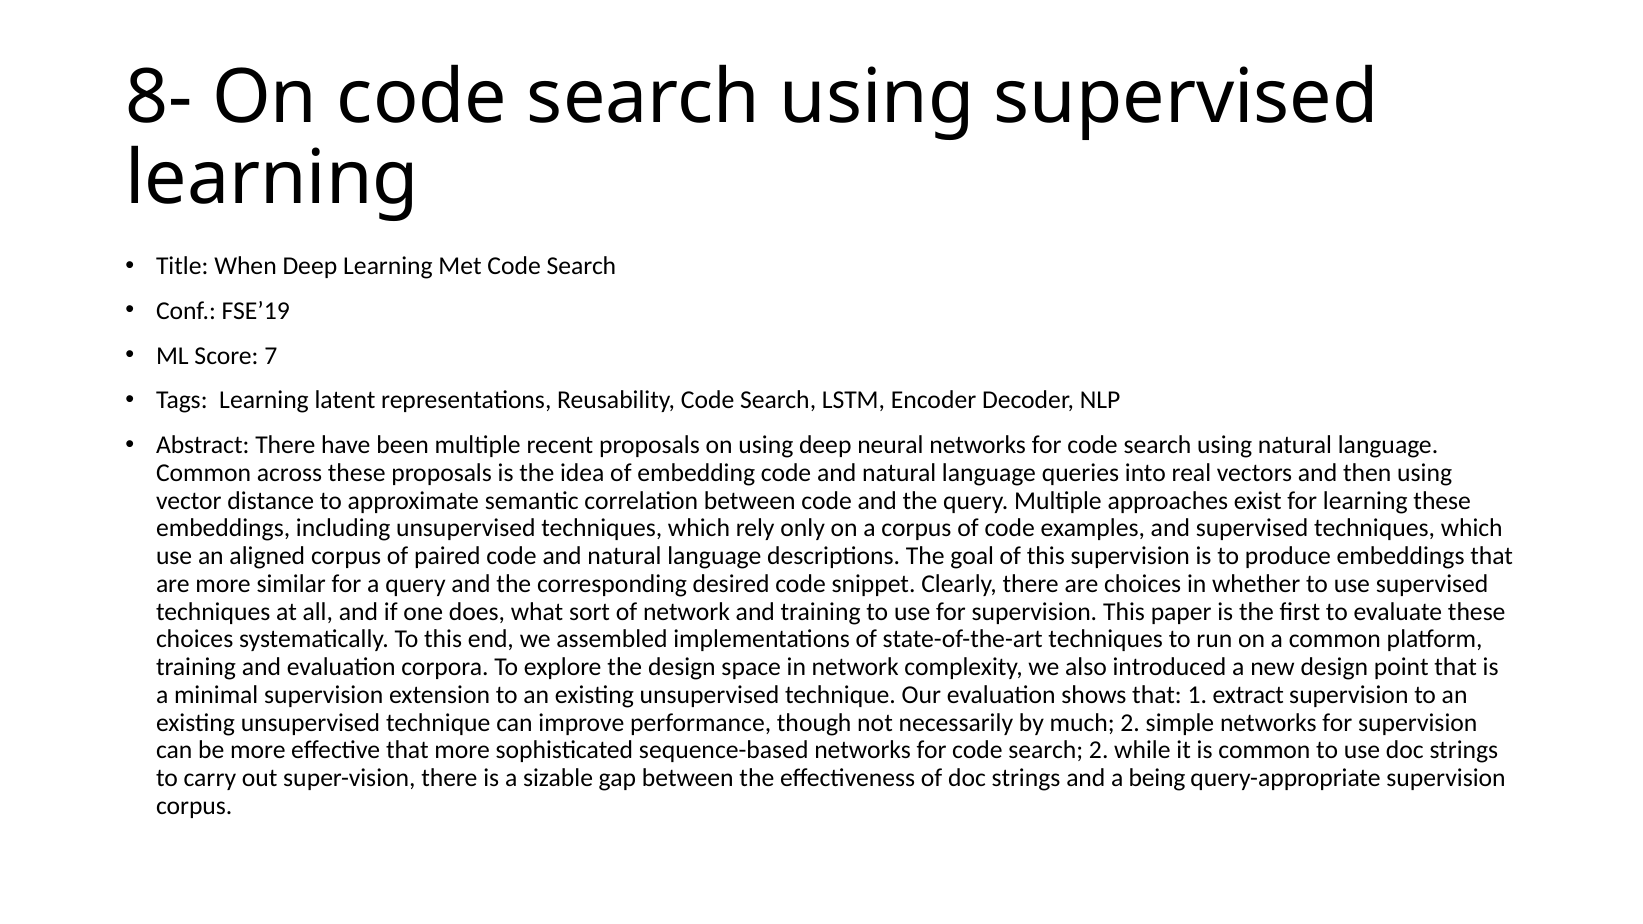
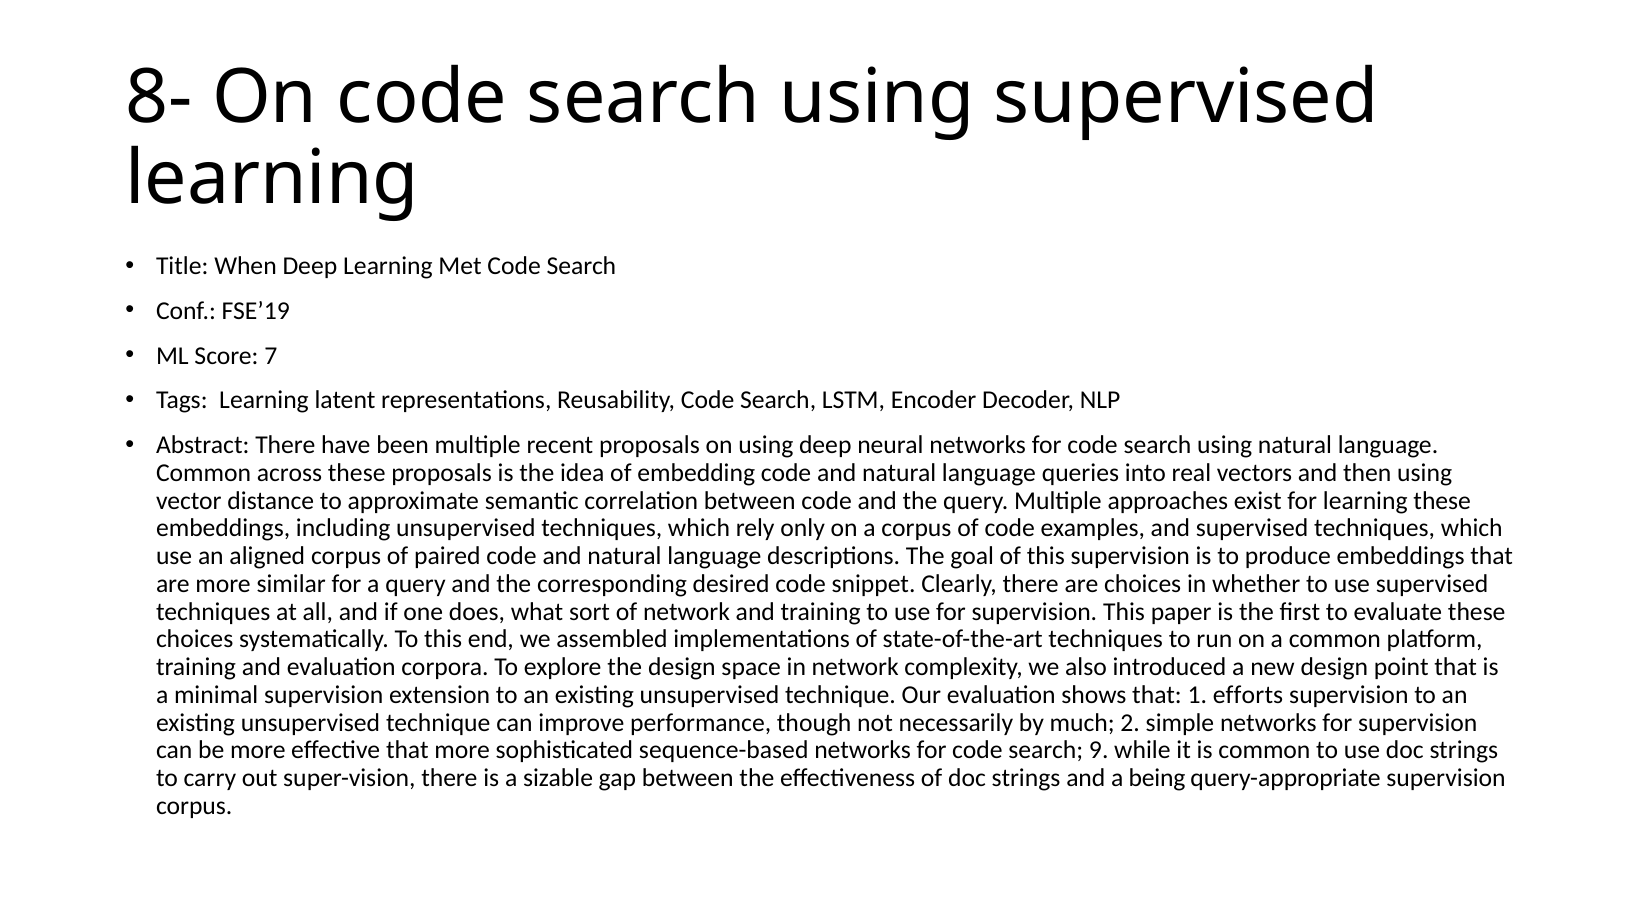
extract: extract -> efforts
search 2: 2 -> 9
